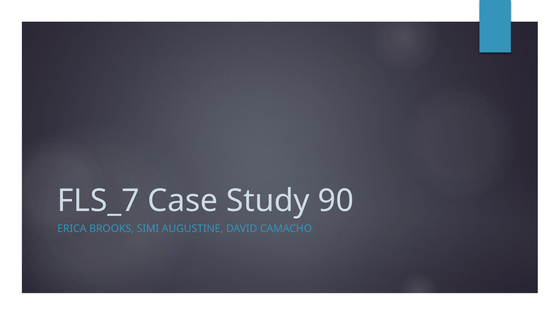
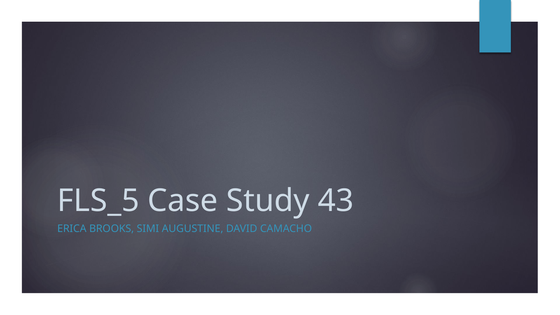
FLS_7: FLS_7 -> FLS_5
90: 90 -> 43
